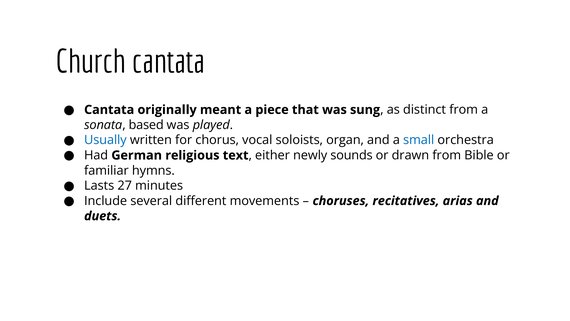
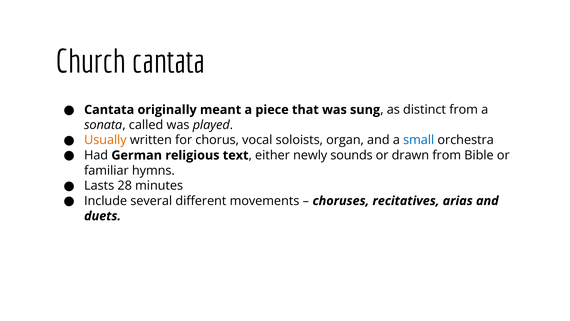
based: based -> called
Usually colour: blue -> orange
27: 27 -> 28
